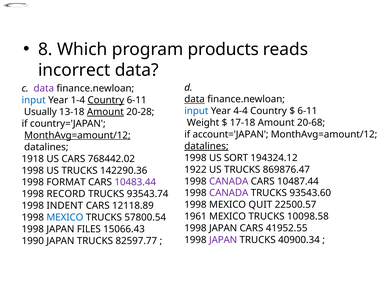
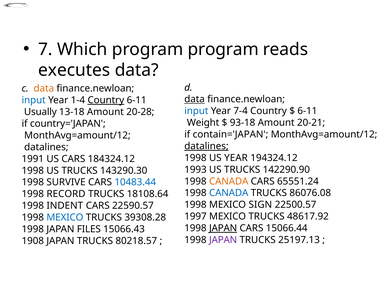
8: 8 -> 7
program products: products -> program
incorrect: incorrect -> executes
data at (44, 88) colour: purple -> orange
4-4: 4-4 -> 7-4
Amount at (105, 112) underline: present -> none
17-18: 17-18 -> 93-18
20-68: 20-68 -> 20-21
account='JAPAN: account='JAPAN -> contain='JAPAN
MonthAvg=amount/12 at (77, 135) underline: present -> none
US SORT: SORT -> YEAR
1918: 1918 -> 1991
768442.02: 768442.02 -> 184324.12
1922: 1922 -> 1993
869876.47: 869876.47 -> 142290.90
142290.36: 142290.36 -> 143290.30
CANADA at (229, 181) colour: purple -> orange
10487.44: 10487.44 -> 65551.24
FORMAT: FORMAT -> SURVIVE
10483.44 colour: purple -> blue
CANADA at (229, 193) colour: purple -> blue
93543.60: 93543.60 -> 86076.08
93543.74: 93543.74 -> 18108.64
QUIT: QUIT -> SIGN
12118.89: 12118.89 -> 22590.57
1961: 1961 -> 1997
10098.58: 10098.58 -> 48617.92
57800.54: 57800.54 -> 39308.28
JAPAN at (223, 228) underline: none -> present
41952.55: 41952.55 -> 15066.44
40900.34: 40900.34 -> 25197.13
1990: 1990 -> 1908
82597.77: 82597.77 -> 80218.57
